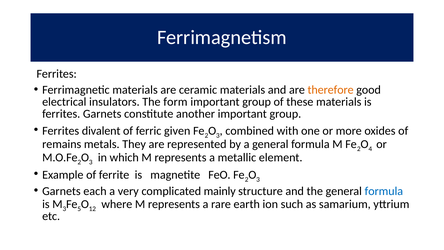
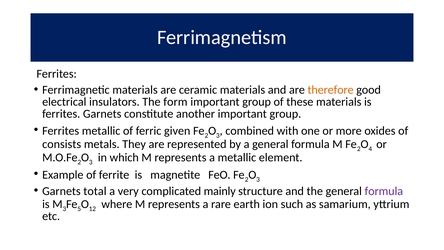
Ferrites divalent: divalent -> metallic
remains: remains -> consists
each: each -> total
formula at (384, 191) colour: blue -> purple
